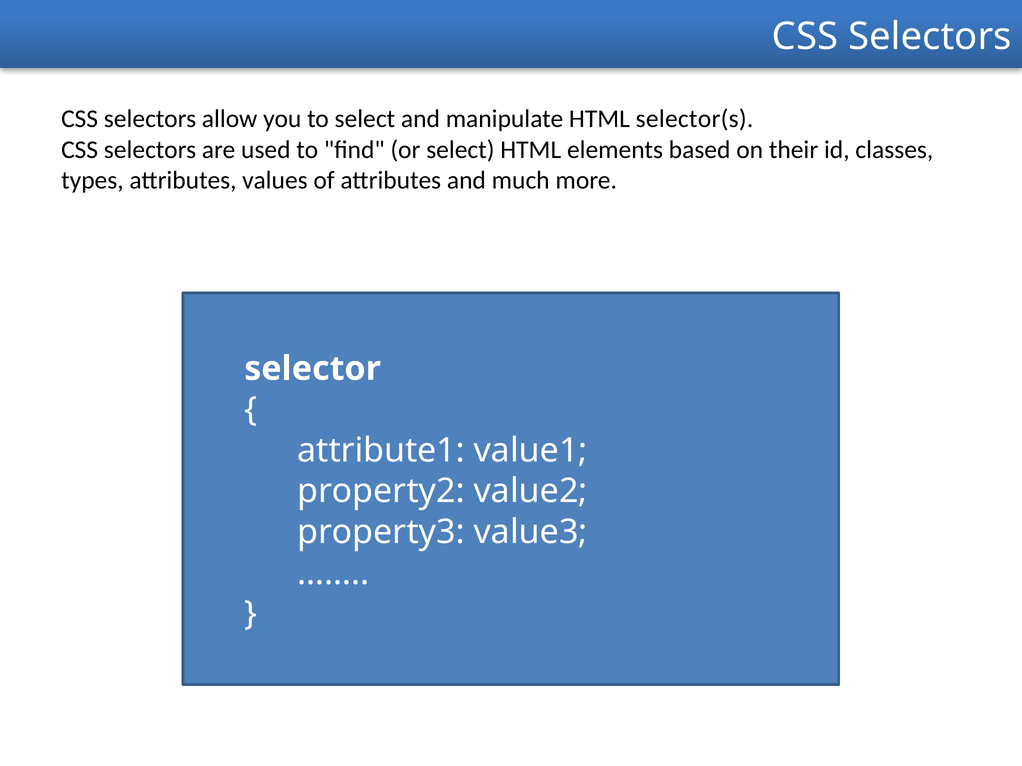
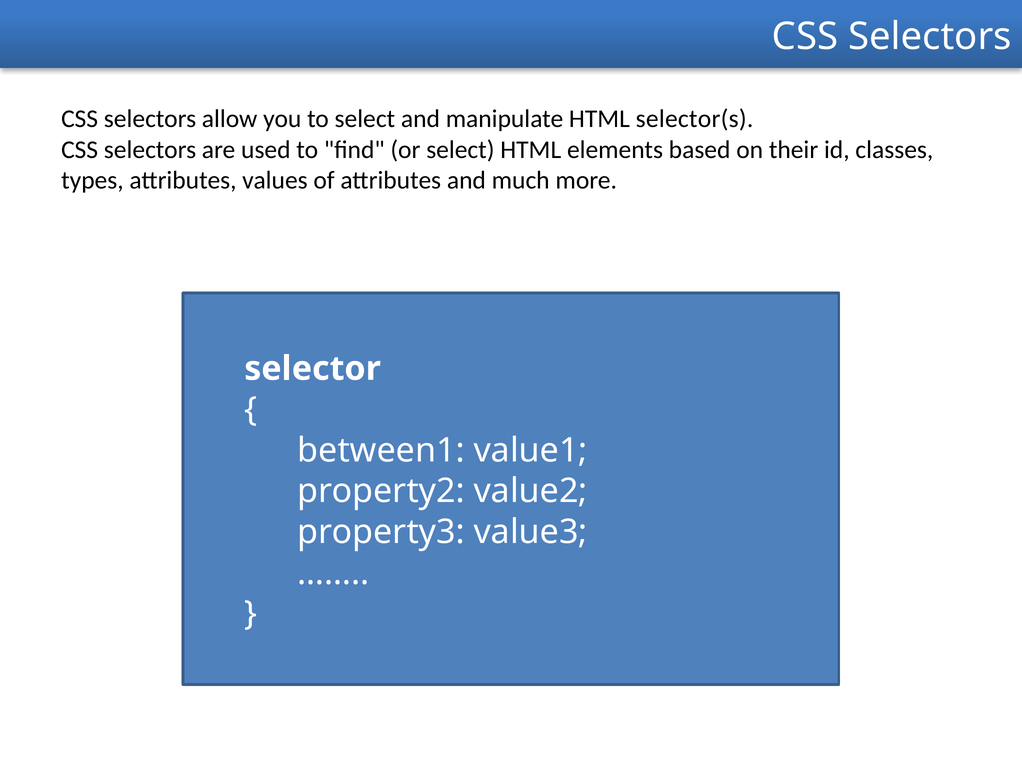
attribute1: attribute1 -> between1
